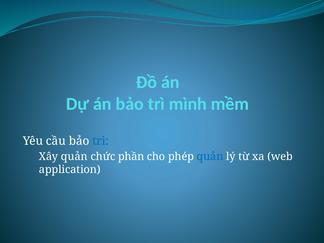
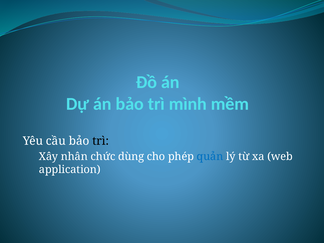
trì at (101, 141) colour: blue -> black
Xây quản: quản -> nhân
phần: phần -> dùng
